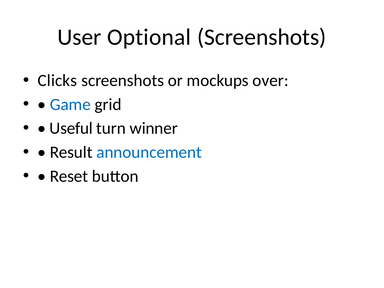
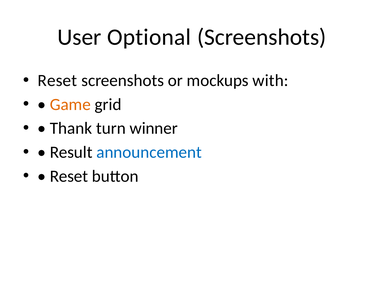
Clicks at (57, 81): Clicks -> Reset
over: over -> with
Game colour: blue -> orange
Useful: Useful -> Thank
